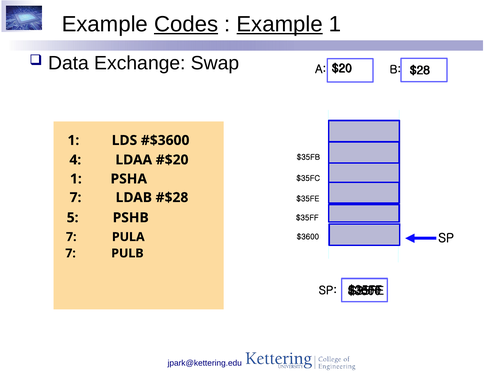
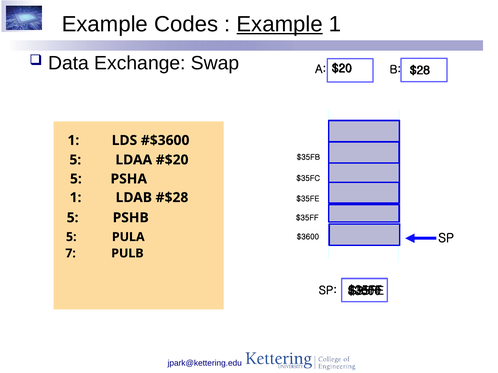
Codes underline: present -> none
4 at (75, 160): 4 -> 5
1 at (76, 179): 1 -> 5
7 at (76, 198): 7 -> 1
7 at (71, 237): 7 -> 5
